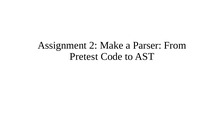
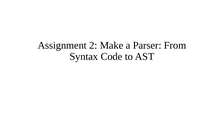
Pretest: Pretest -> Syntax
